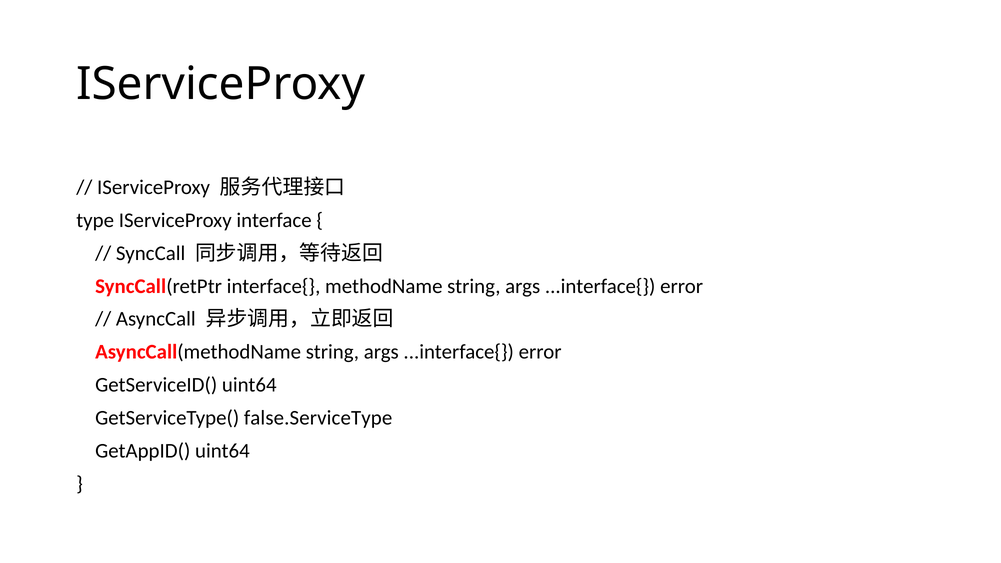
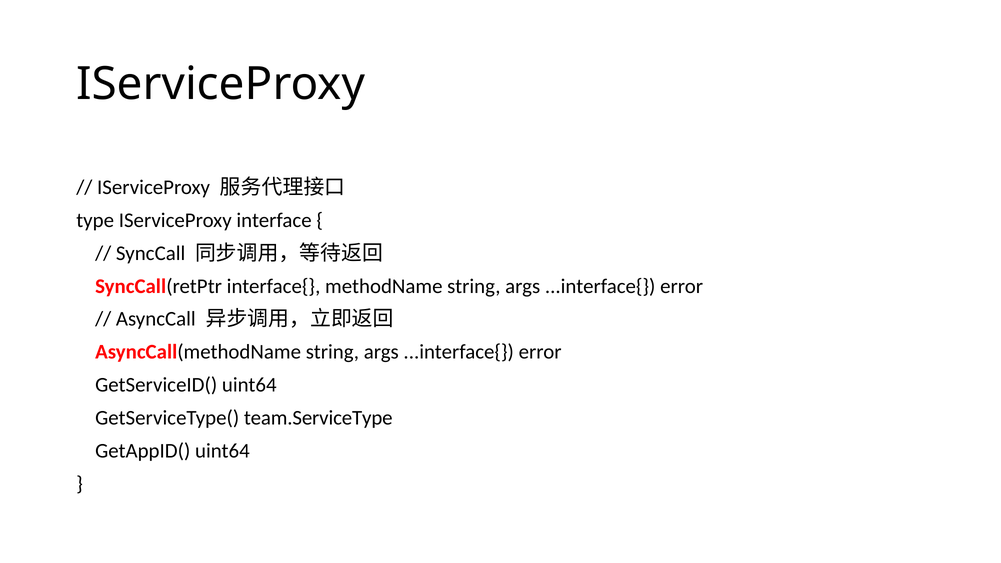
false.ServiceType: false.ServiceType -> team.ServiceType
